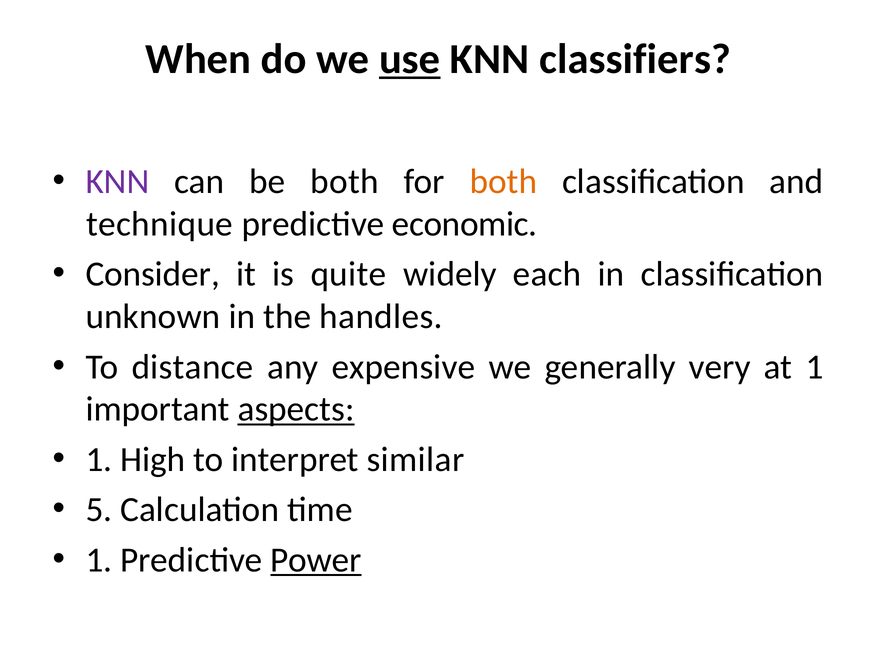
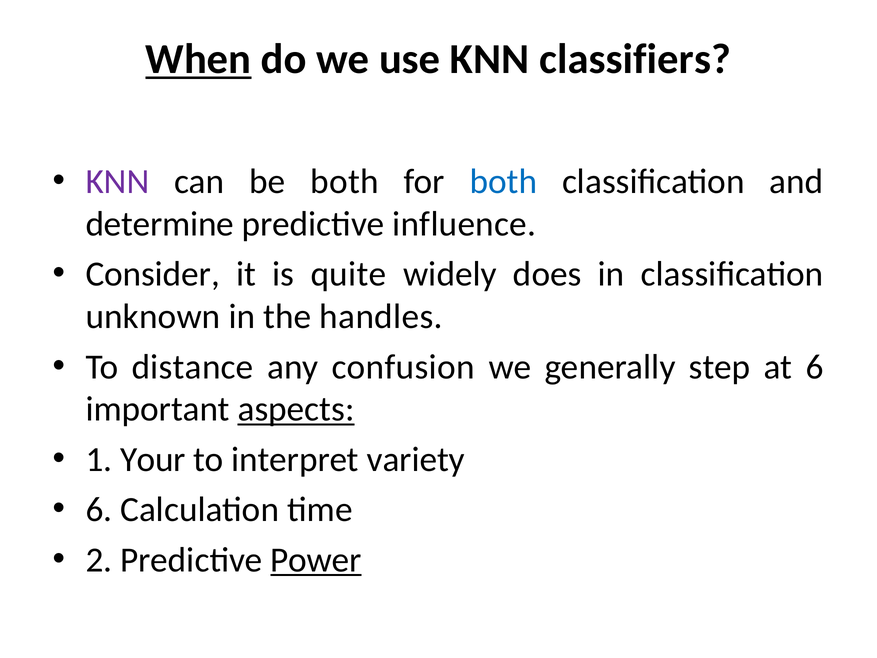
When underline: none -> present
use underline: present -> none
both at (503, 182) colour: orange -> blue
technique: technique -> determine
economic: economic -> influence
each: each -> does
expensive: expensive -> confusion
very: very -> step
at 1: 1 -> 6
High: High -> Your
similar: similar -> variety
5 at (99, 510): 5 -> 6
1 at (99, 560): 1 -> 2
